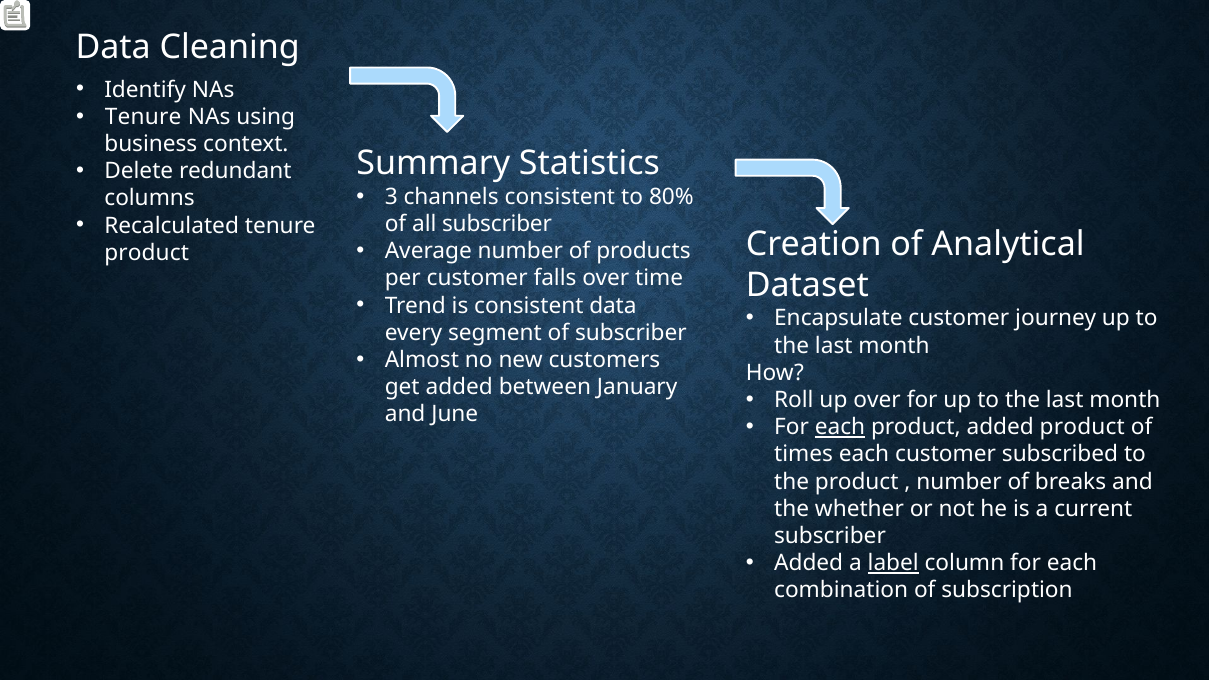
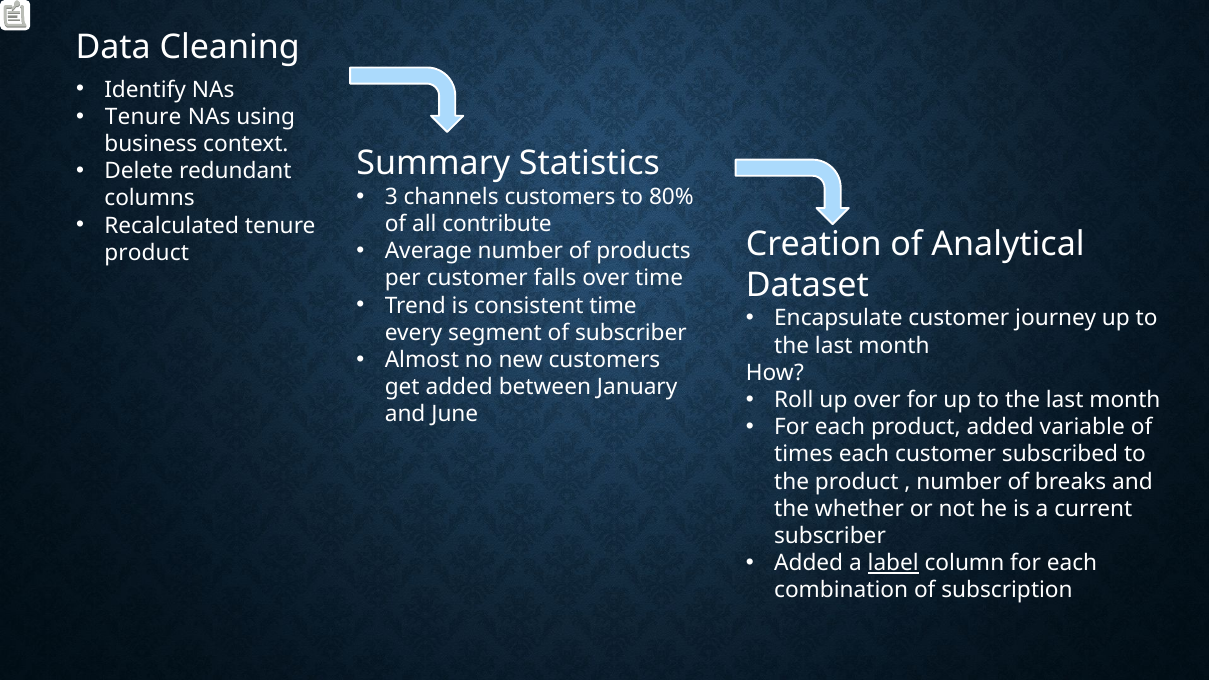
channels consistent: consistent -> customers
all subscriber: subscriber -> contribute
consistent data: data -> time
each at (840, 427) underline: present -> none
added product: product -> variable
